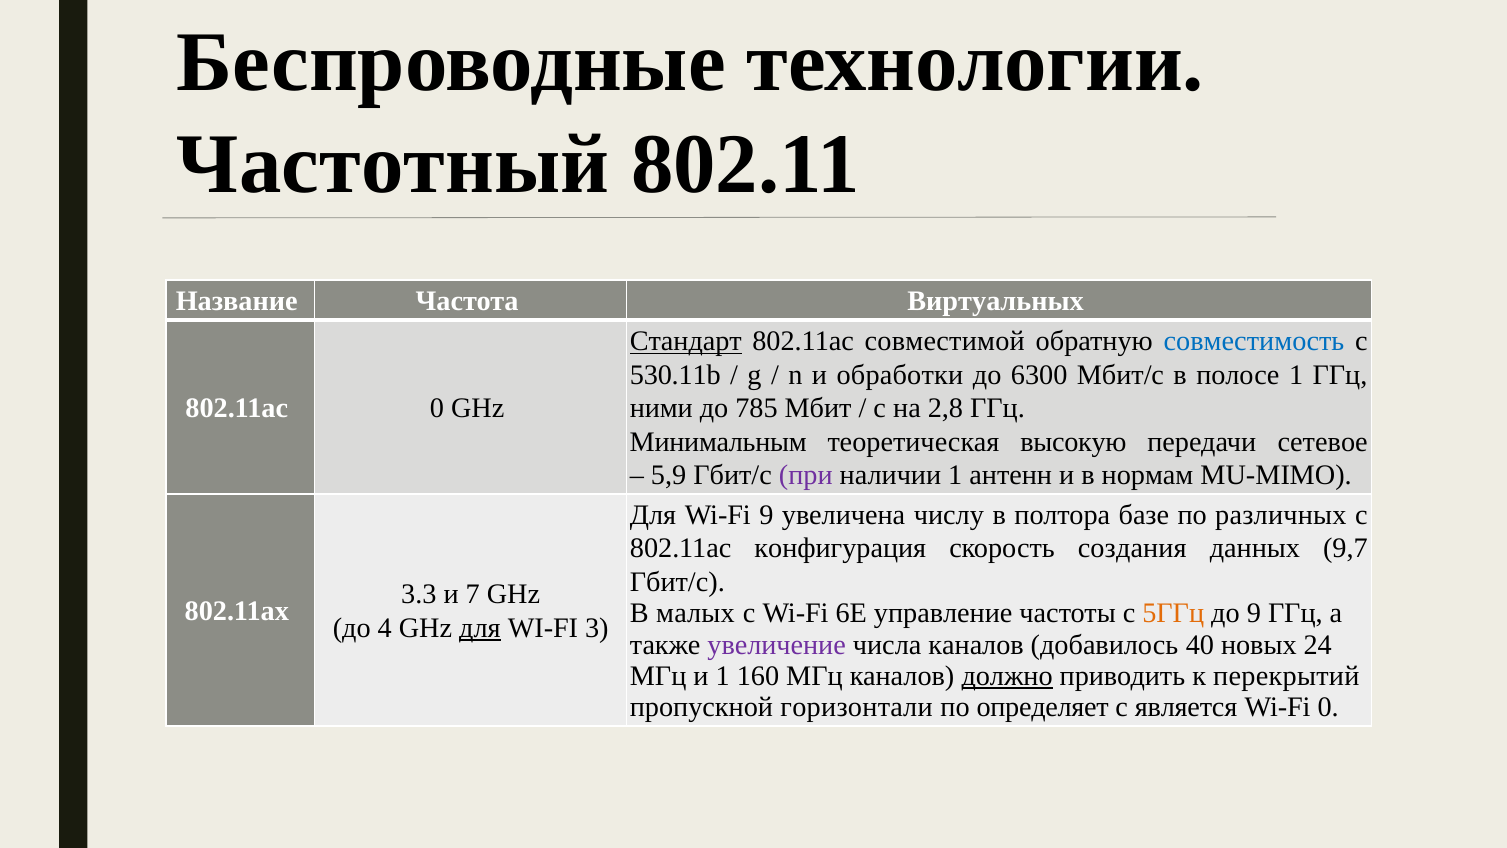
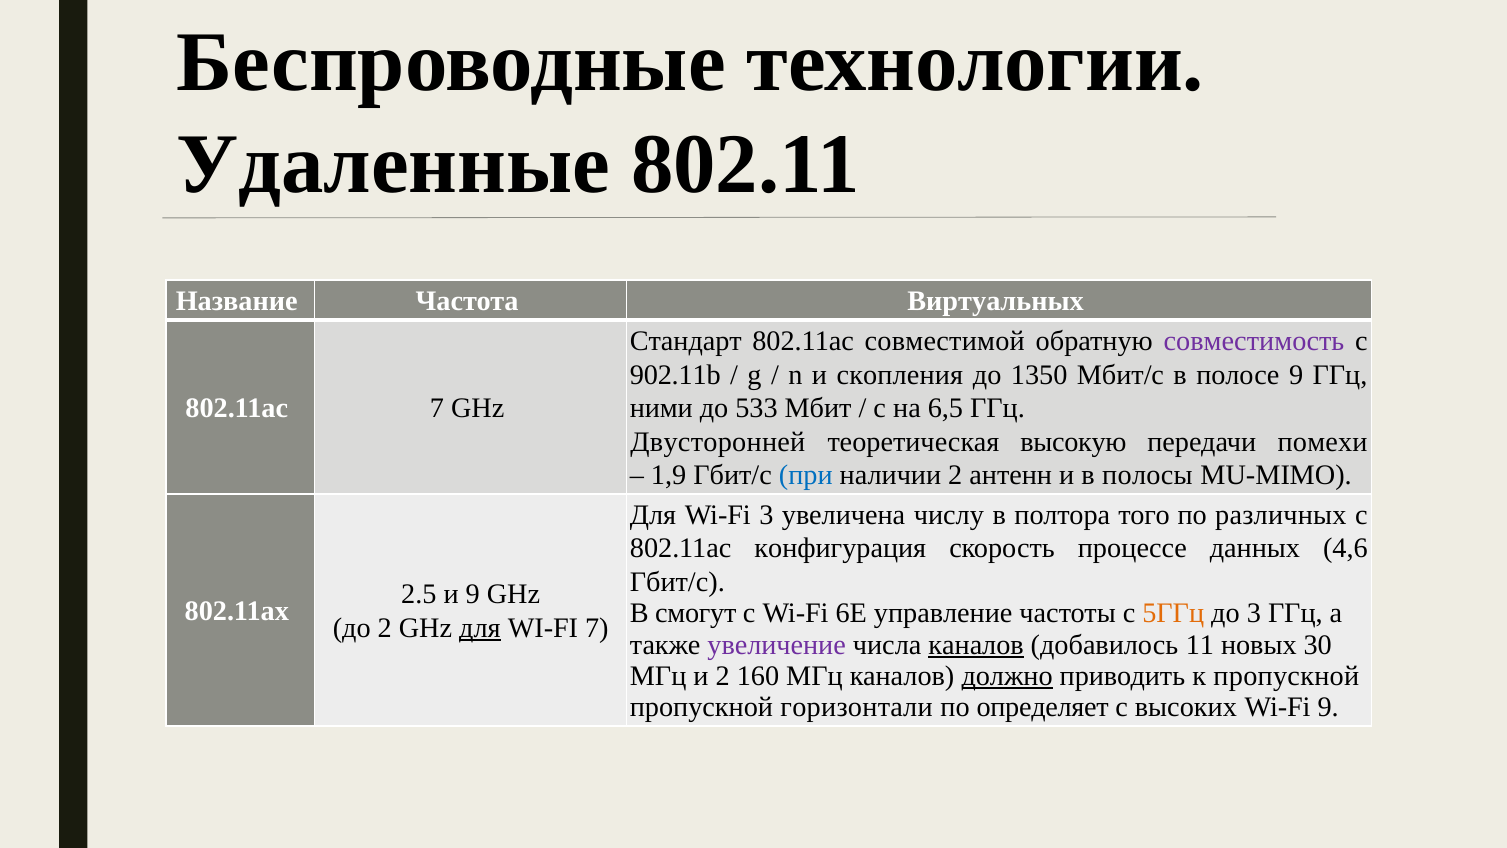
Частотный: Частотный -> Удаленные
Стандарт underline: present -> none
совместимость colour: blue -> purple
530.11b: 530.11b -> 902.11b
обработки: обработки -> скопления
6300: 6300 -> 1350
полосе 1: 1 -> 9
802.11ac 0: 0 -> 7
785: 785 -> 533
2,8: 2,8 -> 6,5
Минимальным: Минимальным -> Двусторонней
сетевое: сетевое -> помехи
5,9: 5,9 -> 1,9
при colour: purple -> blue
наличии 1: 1 -> 2
нормам: нормам -> полосы
Wi-Fi 9: 9 -> 3
базе: базе -> того
создания: создания -> процессе
9,7: 9,7 -> 4,6
3.3: 3.3 -> 2.5
и 7: 7 -> 9
малых: малых -> смогут
до 9: 9 -> 3
до 4: 4 -> 2
WI-FI 3: 3 -> 7
каналов at (976, 644) underline: none -> present
40: 40 -> 11
24: 24 -> 30
и 1: 1 -> 2
к перекрытий: перекрытий -> пропускной
является: является -> высоких
Wi-Fi 0: 0 -> 9
